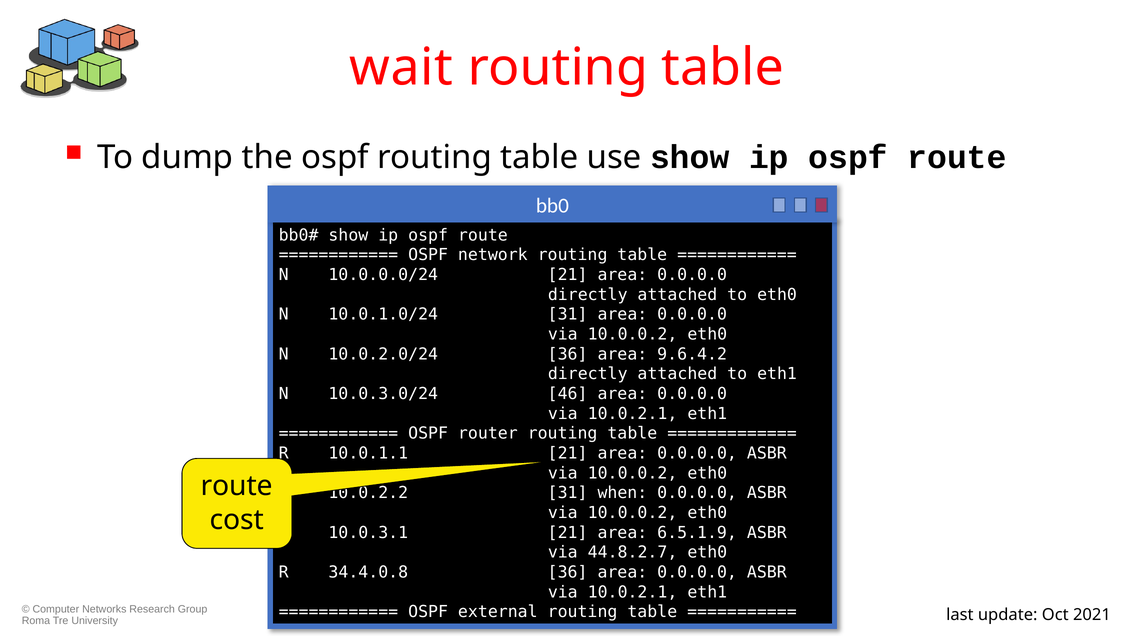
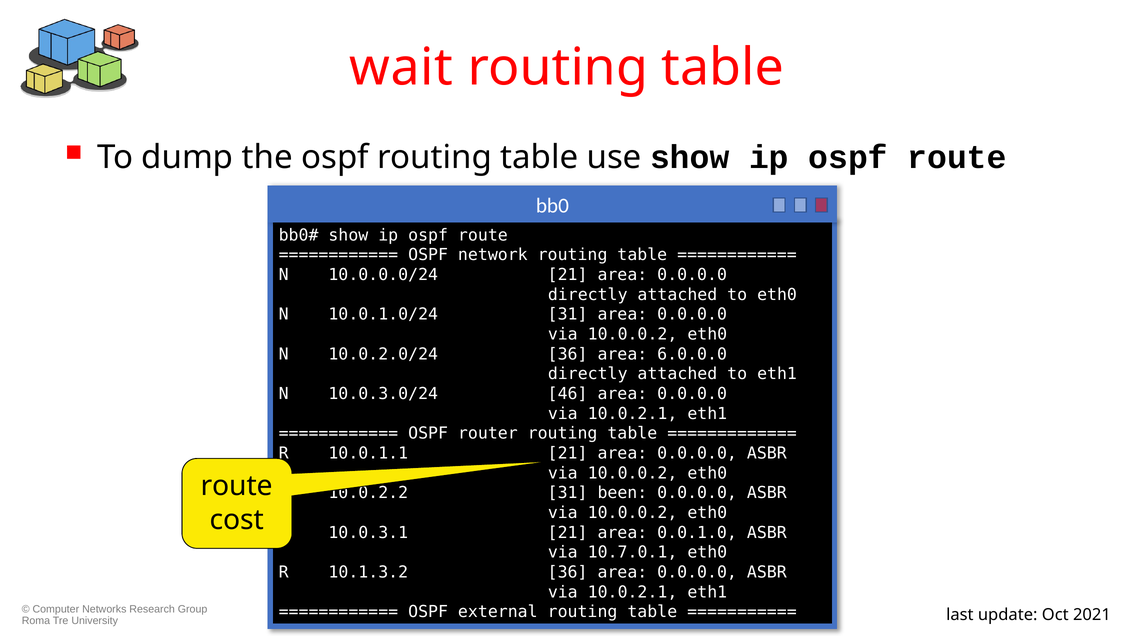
9.6.4.2: 9.6.4.2 -> 6.0.0.0
when: when -> been
6.5.1.9: 6.5.1.9 -> 0.0.1.0
44.8.2.7: 44.8.2.7 -> 10.7.0.1
34.4.0.8: 34.4.0.8 -> 10.1.3.2
